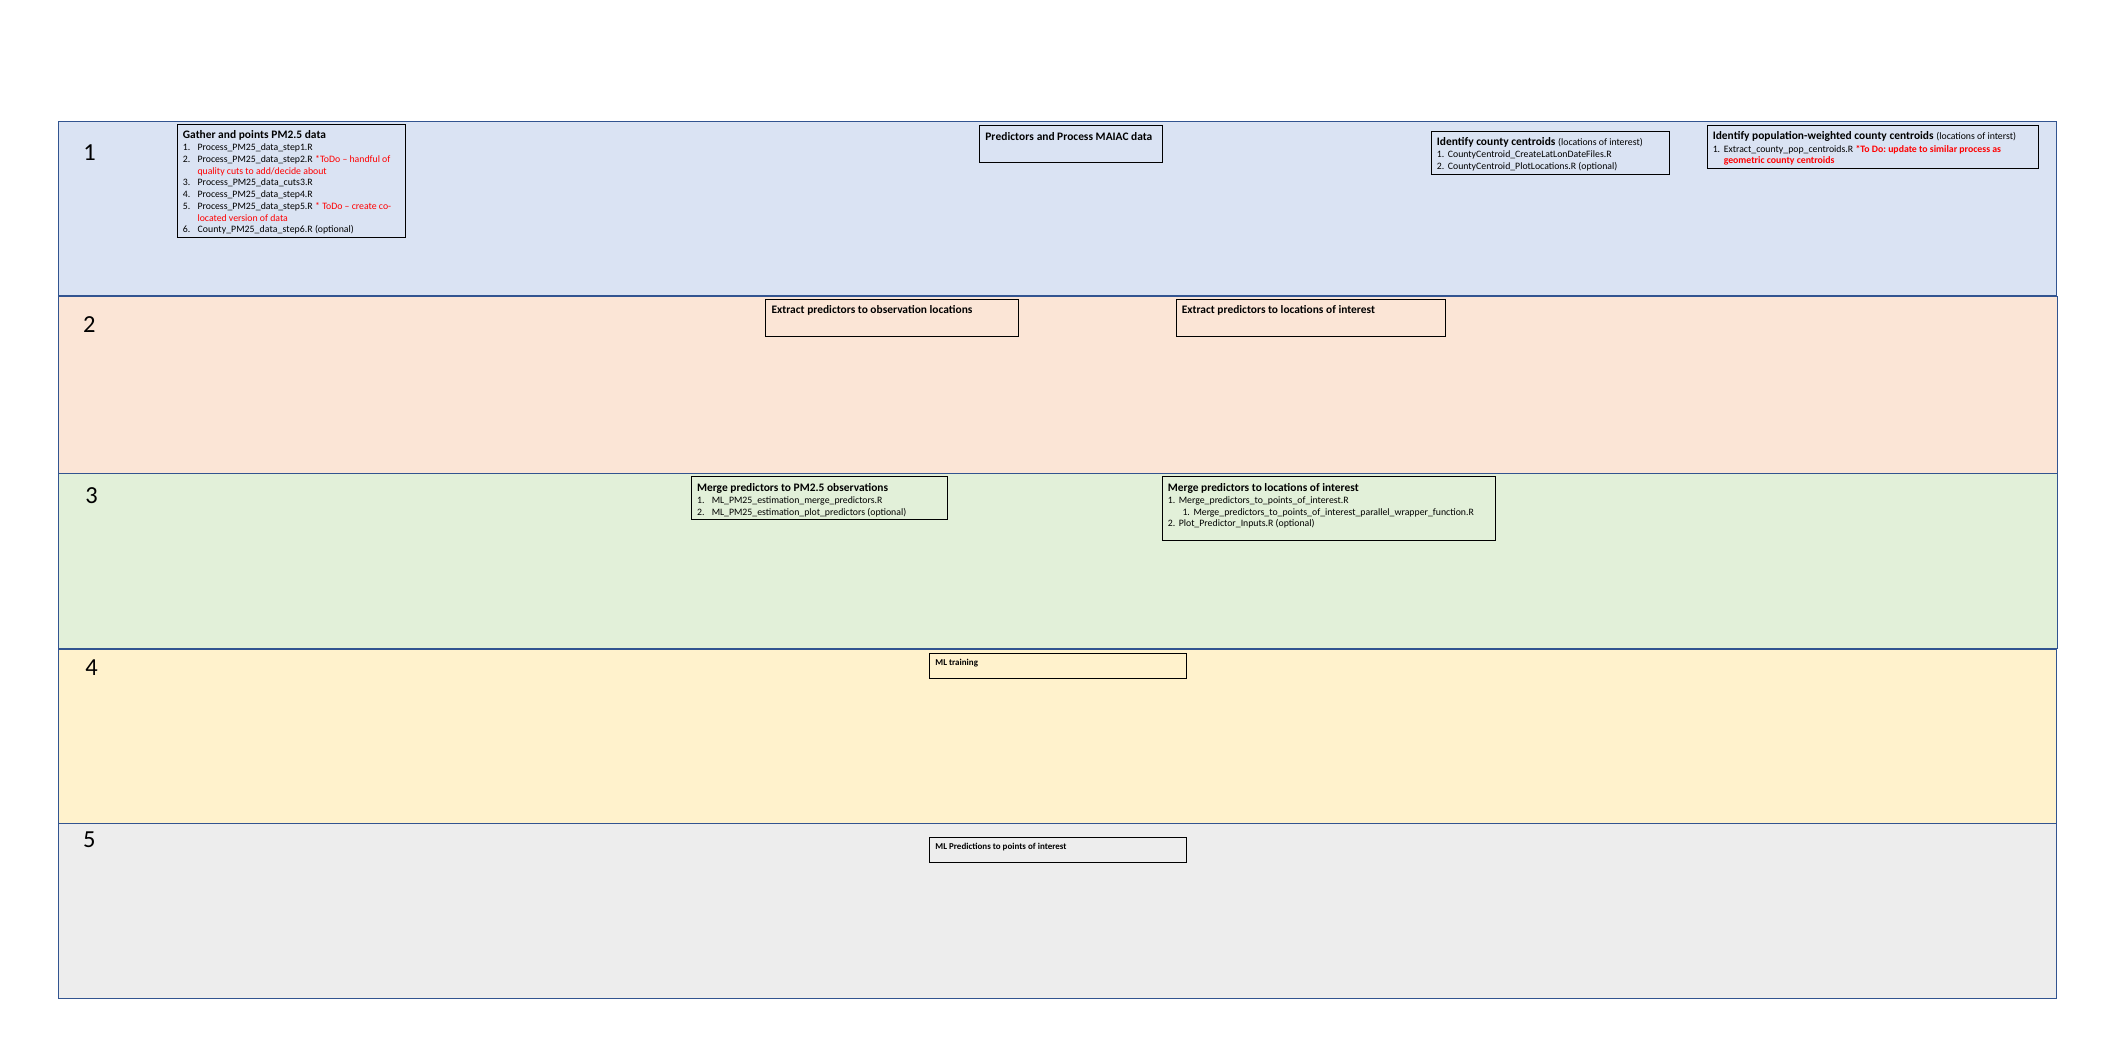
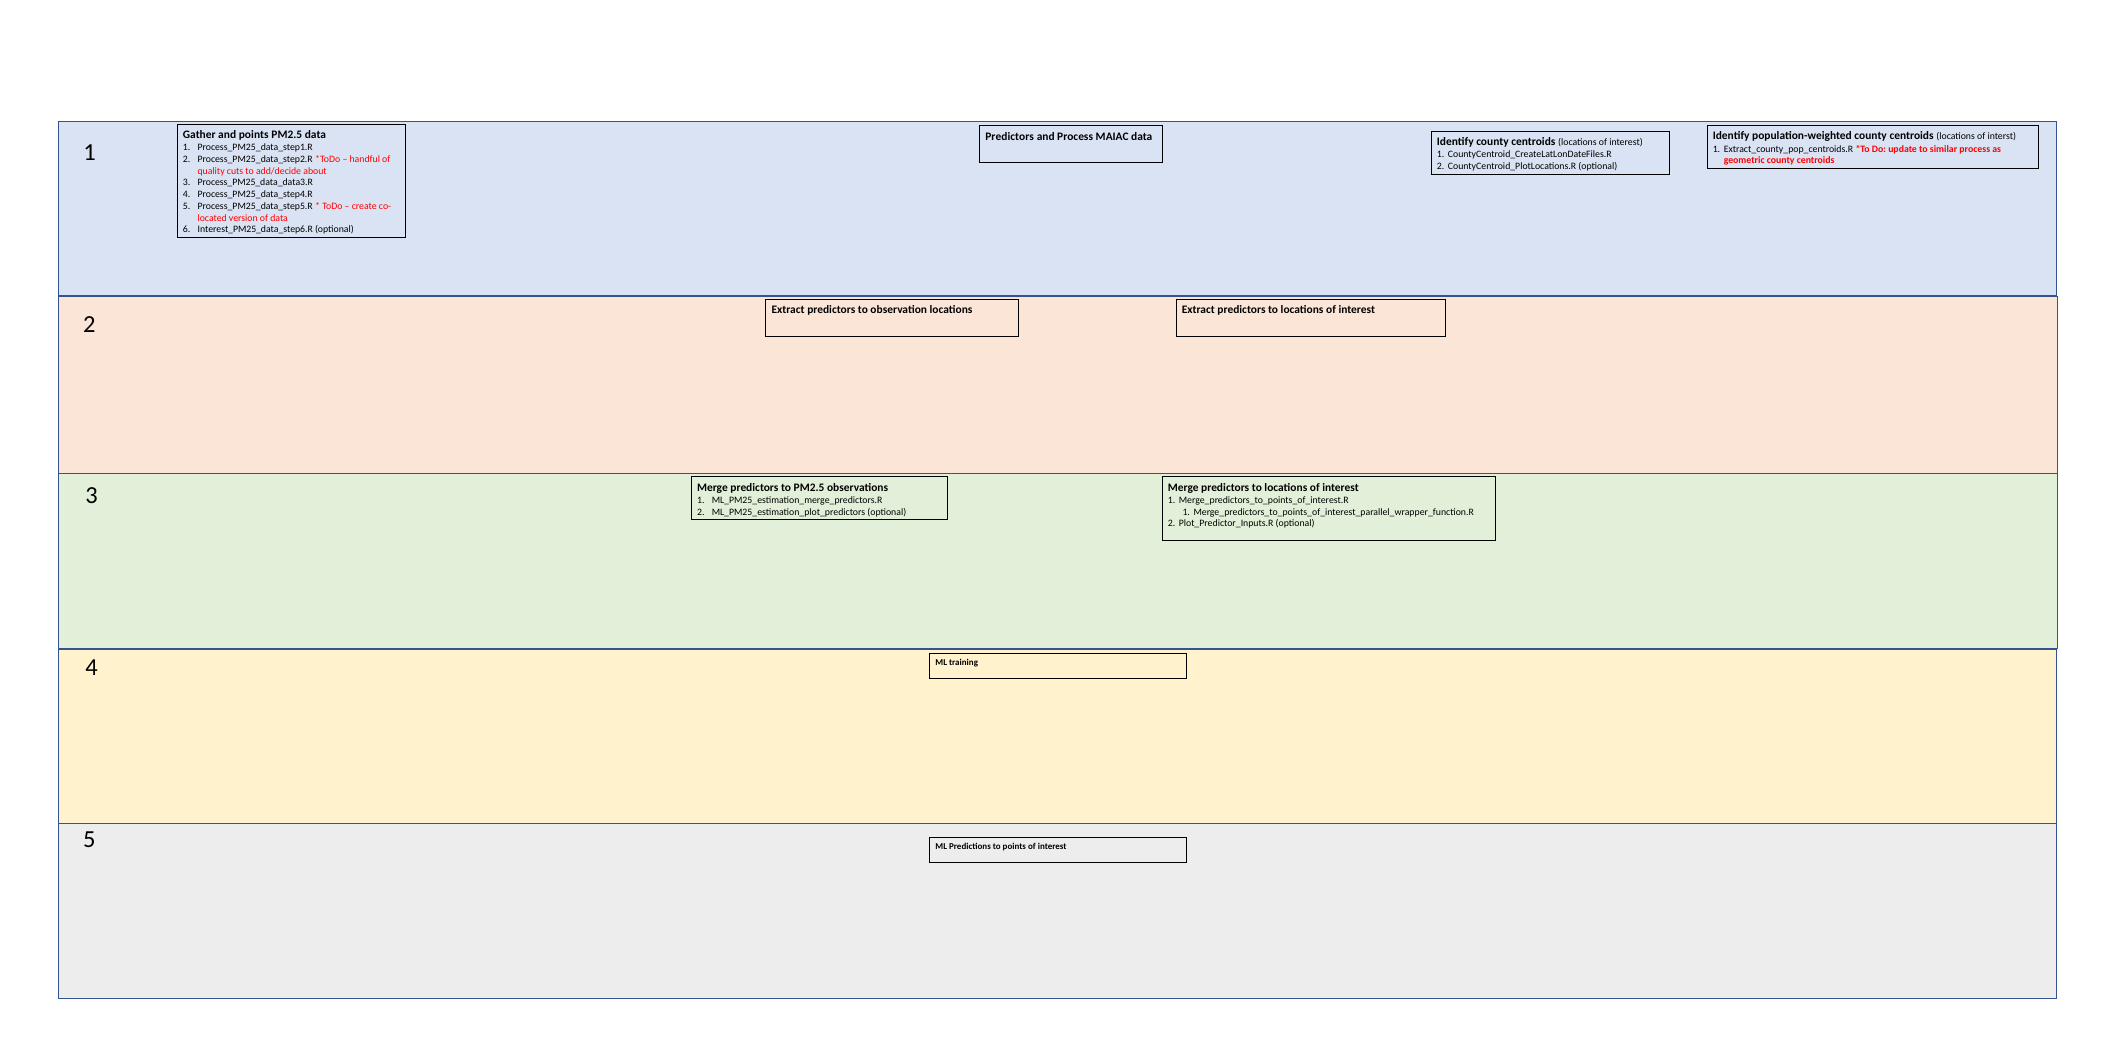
Process_PM25_data_cuts3.R: Process_PM25_data_cuts3.R -> Process_PM25_data_data3.R
County_PM25_data_step6.R: County_PM25_data_step6.R -> Interest_PM25_data_step6.R
